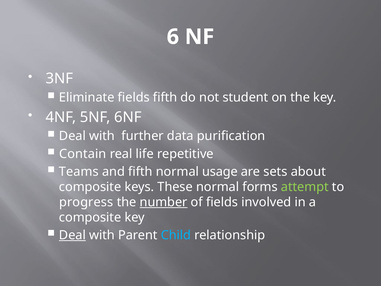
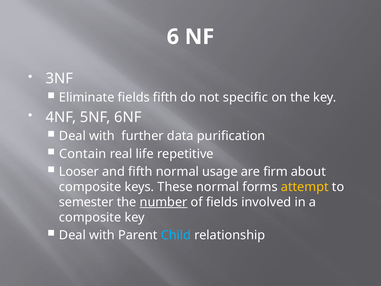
student: student -> specific
Teams: Teams -> Looser
sets: sets -> firm
attempt colour: light green -> yellow
progress: progress -> semester
Deal at (72, 235) underline: present -> none
